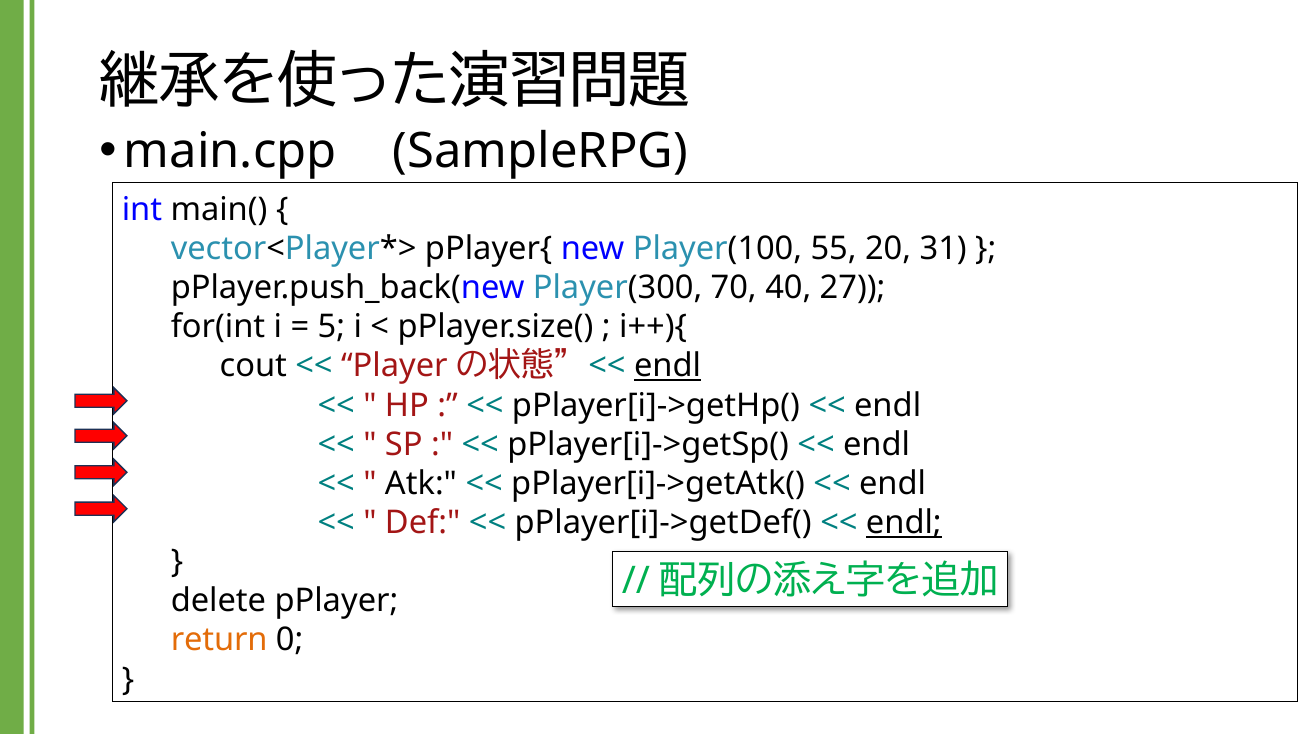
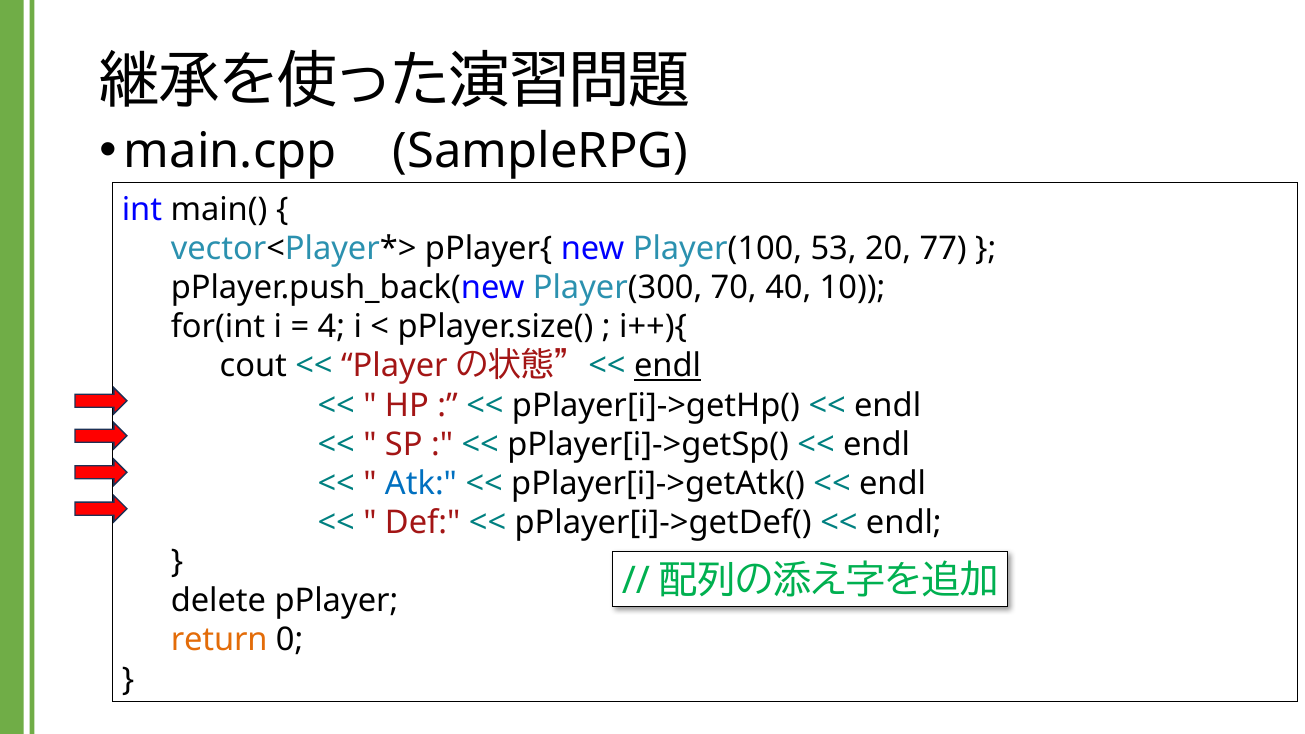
55: 55 -> 53
31: 31 -> 77
27: 27 -> 10
5: 5 -> 4
Atk colour: black -> blue
endl at (904, 523) underline: present -> none
